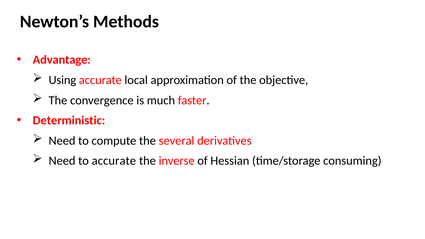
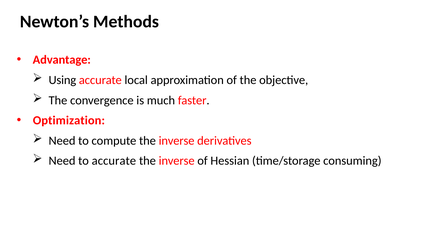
Deterministic: Deterministic -> Optimization
compute the several: several -> inverse
